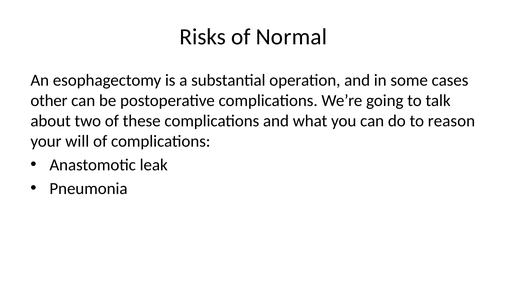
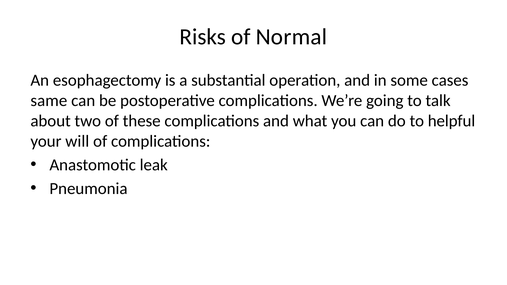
other: other -> same
reason: reason -> helpful
